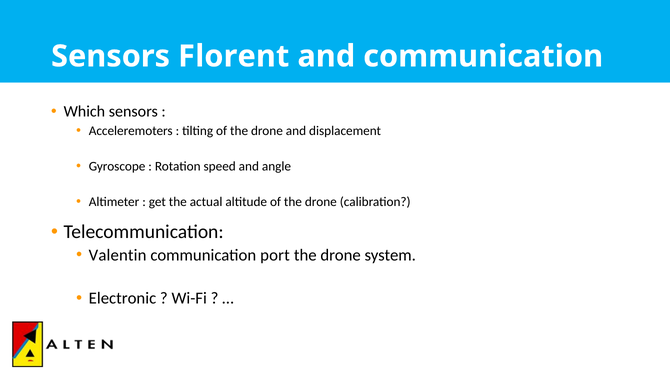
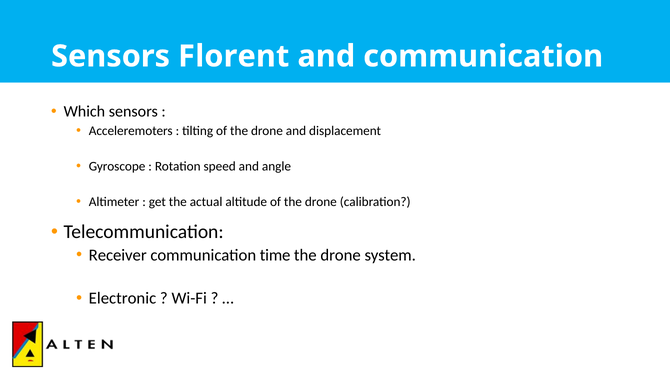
Valentin: Valentin -> Receiver
port: port -> time
